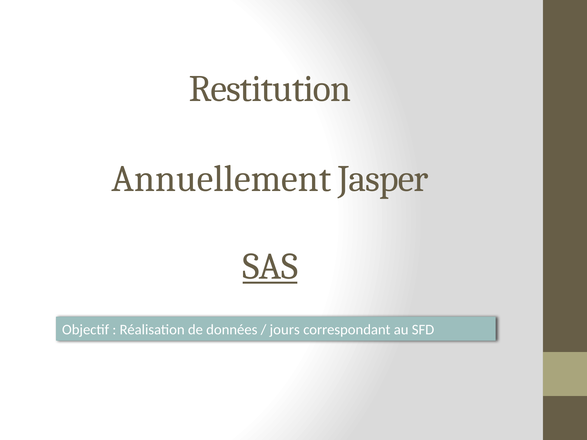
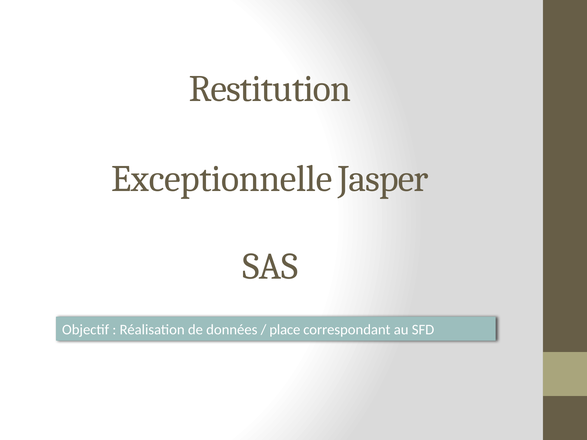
Annuellement: Annuellement -> Exceptionnelle
SAS underline: present -> none
jours: jours -> place
